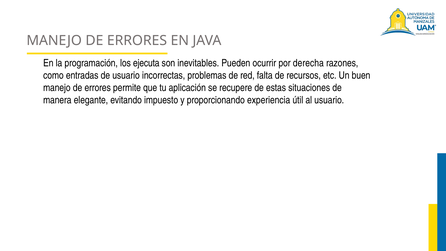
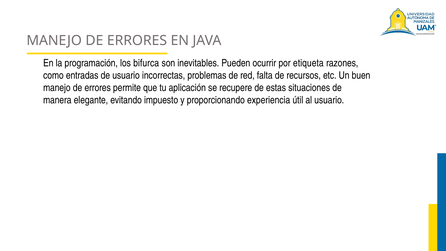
ejecuta: ejecuta -> bifurca
derecha: derecha -> etiqueta
